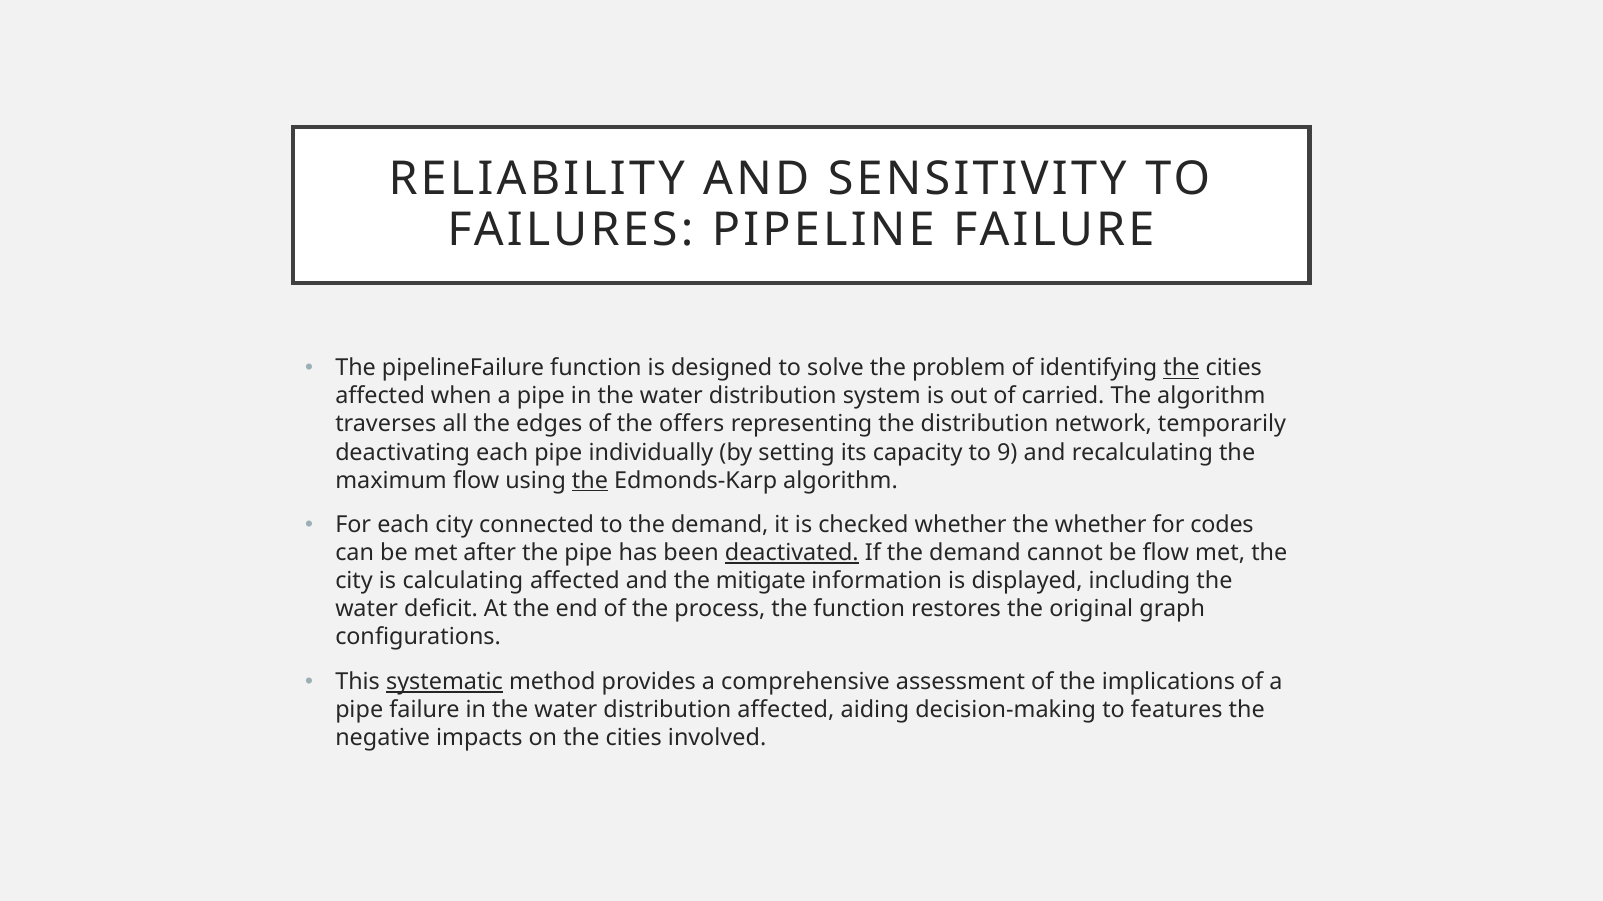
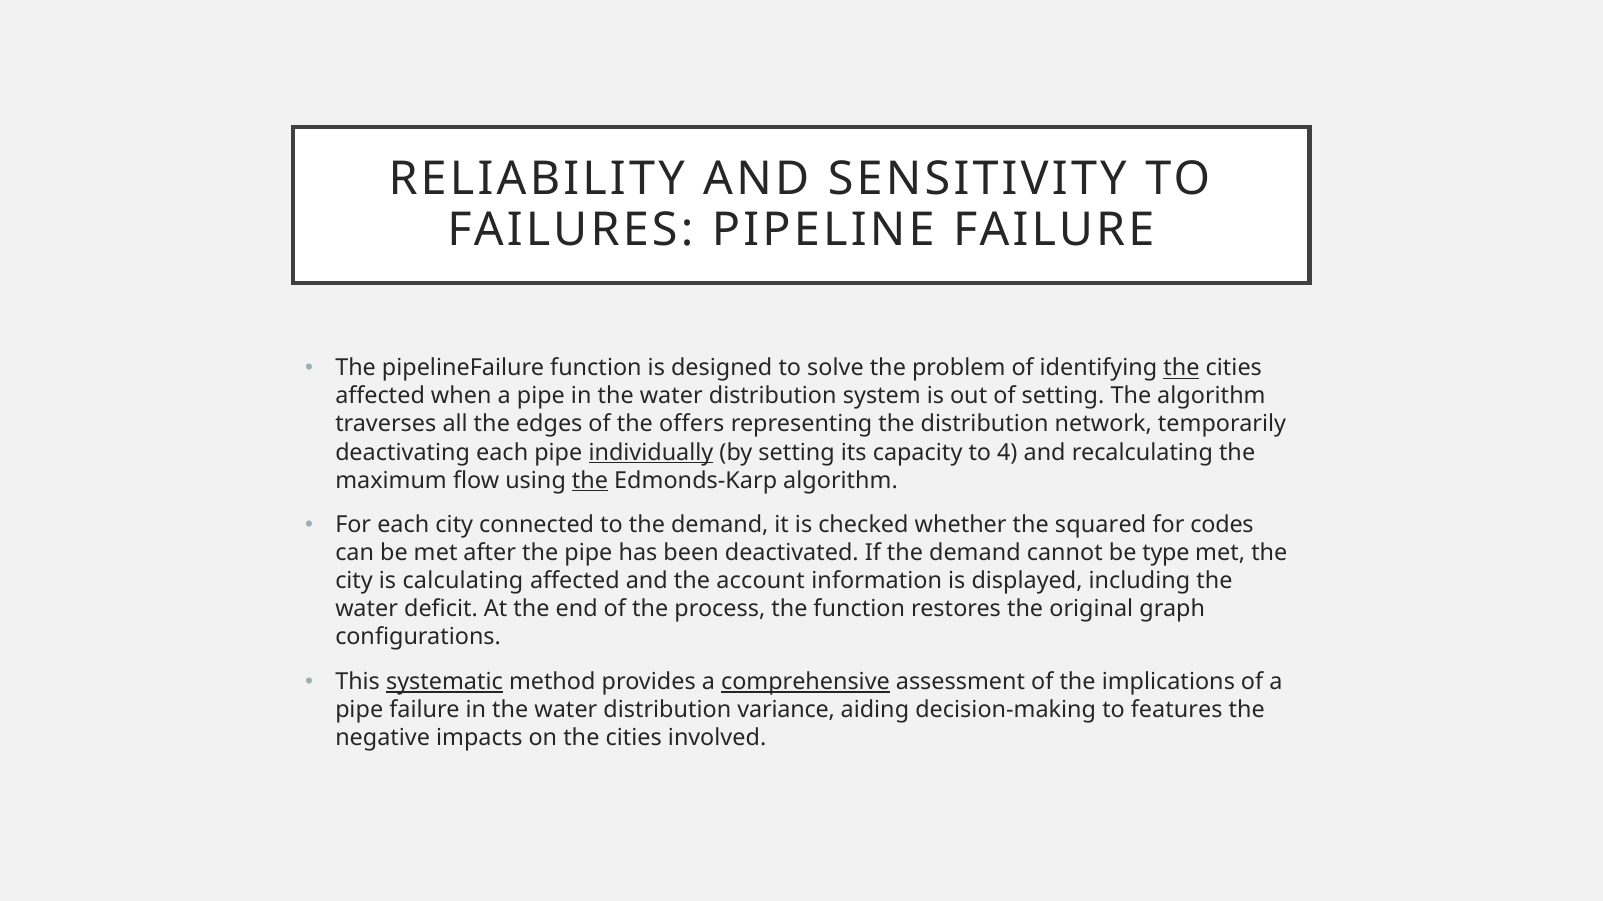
of carried: carried -> setting
individually underline: none -> present
9: 9 -> 4
the whether: whether -> squared
deactivated underline: present -> none
be flow: flow -> type
mitigate: mitigate -> account
comprehensive underline: none -> present
distribution affected: affected -> variance
